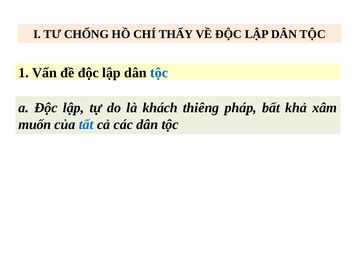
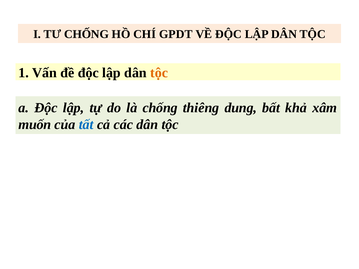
THẤY: THẤY -> GPDT
tộc at (159, 73) colour: blue -> orange
là khách: khách -> chống
pháp: pháp -> dung
